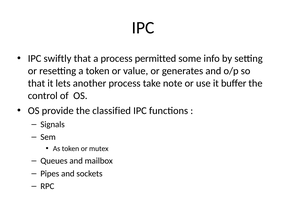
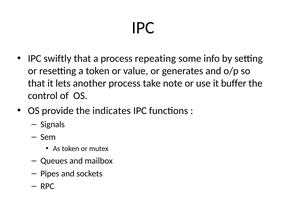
permitted: permitted -> repeating
classified: classified -> indicates
